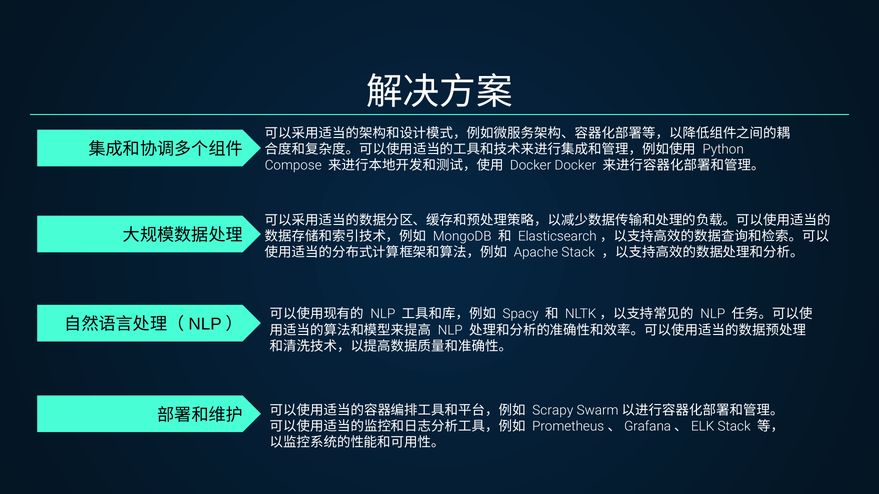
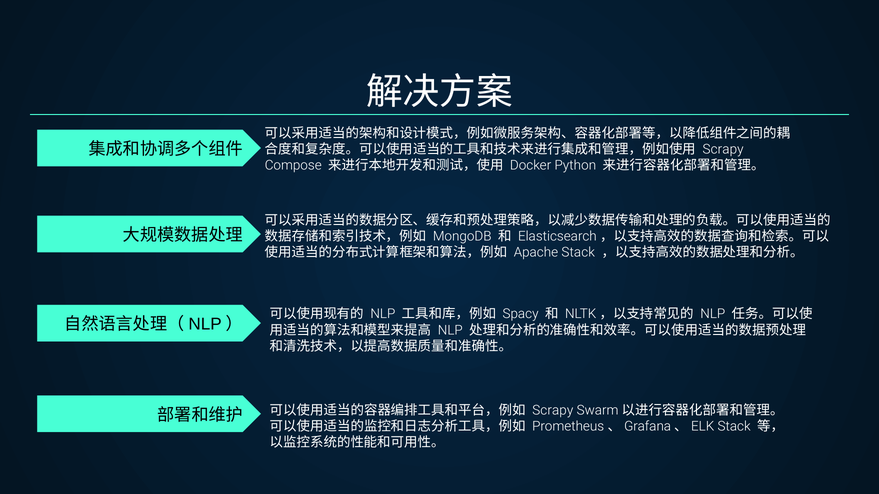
Python at (723, 150): Python -> Scrapy
Docker Docker: Docker -> Python
